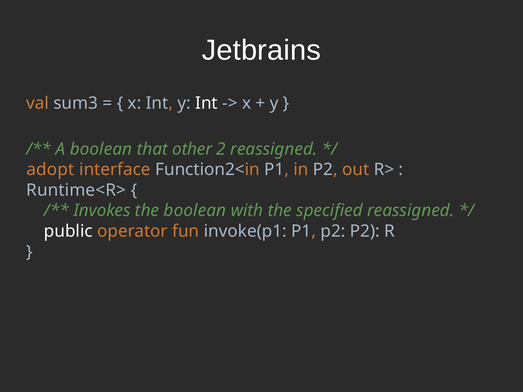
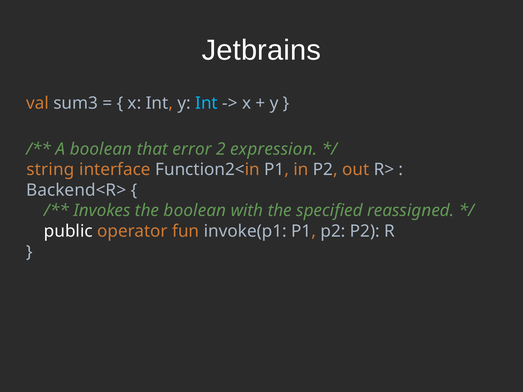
Int at (207, 103) colour: white -> light blue
other: other -> error
2 reassigned: reassigned -> expression
adopt: adopt -> string
Runtime<R>: Runtime<R> -> Backend<R>
